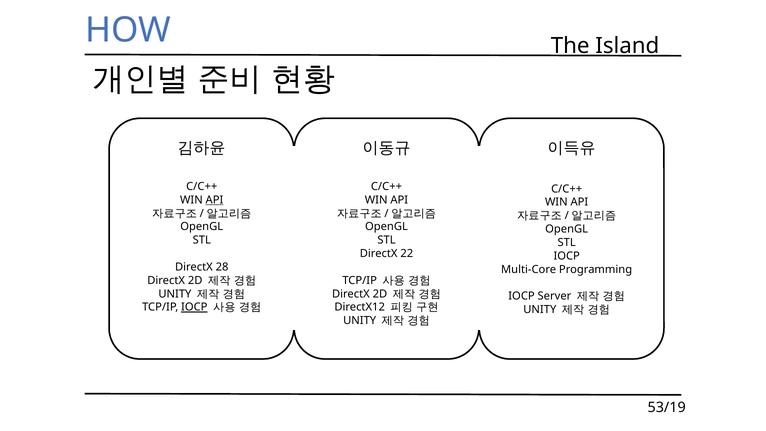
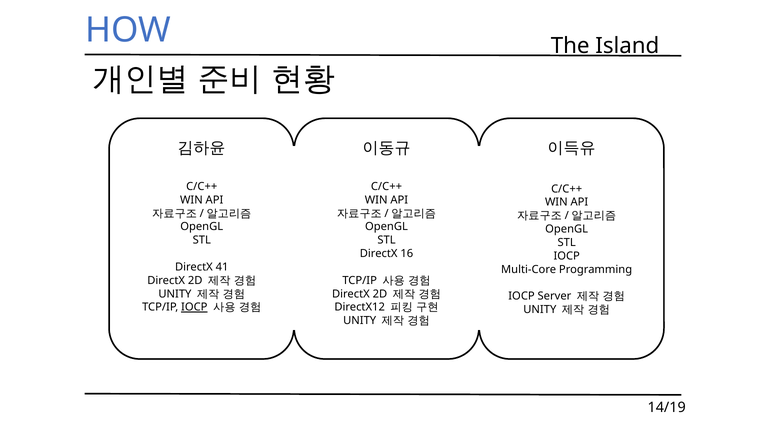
API at (214, 200) underline: present -> none
22: 22 -> 16
28: 28 -> 41
53/19: 53/19 -> 14/19
